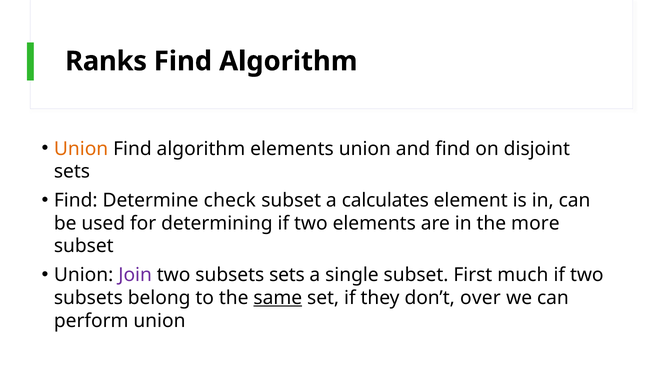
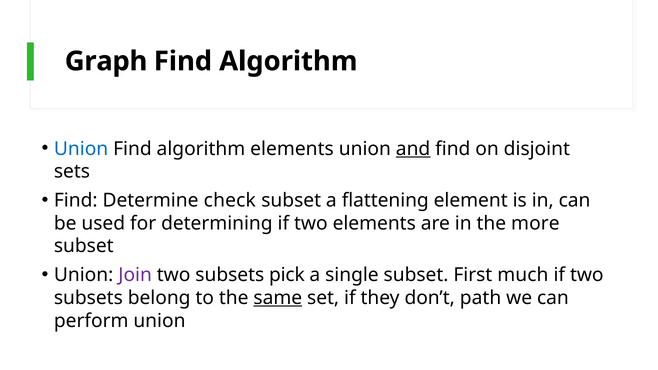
Ranks: Ranks -> Graph
Union at (81, 149) colour: orange -> blue
and underline: none -> present
calculates: calculates -> flattening
subsets sets: sets -> pick
over: over -> path
